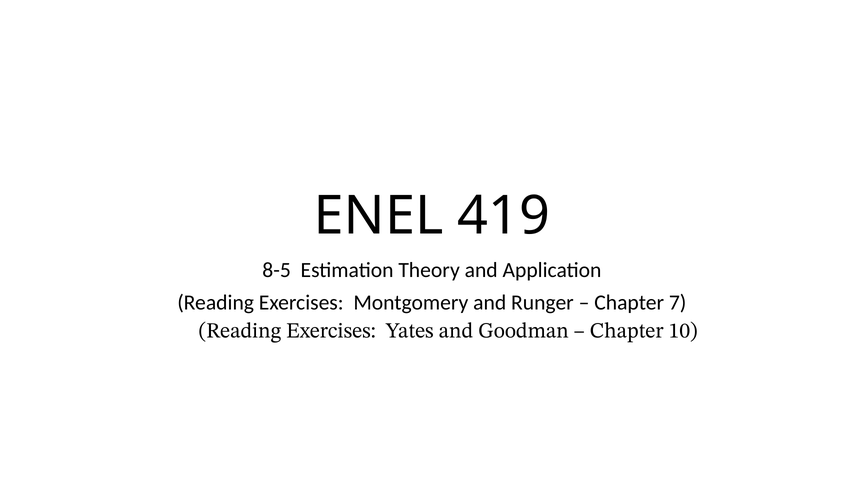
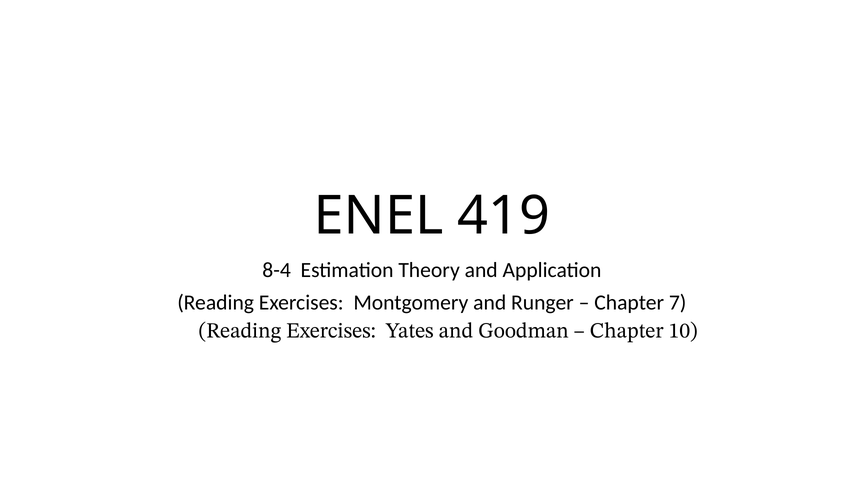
8-5: 8-5 -> 8-4
